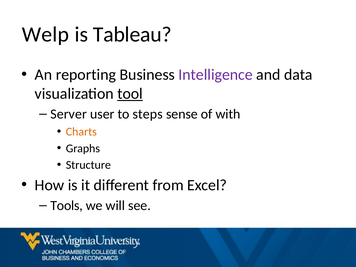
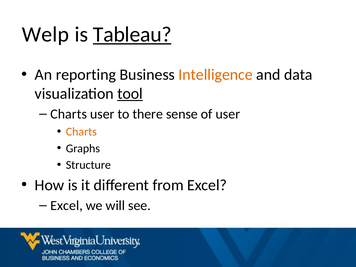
Tableau underline: none -> present
Intelligence colour: purple -> orange
Server at (69, 114): Server -> Charts
steps: steps -> there
of with: with -> user
Tools at (67, 205): Tools -> Excel
